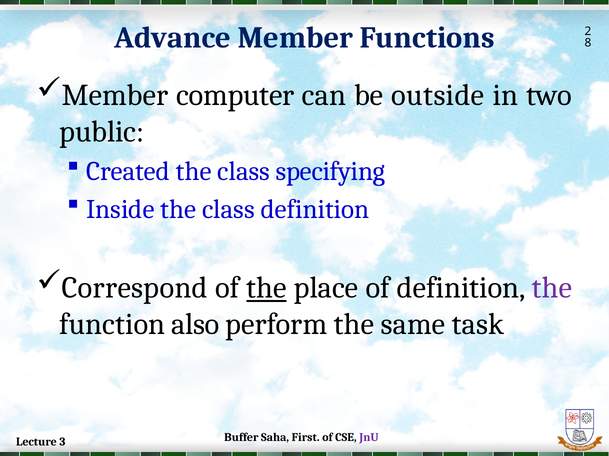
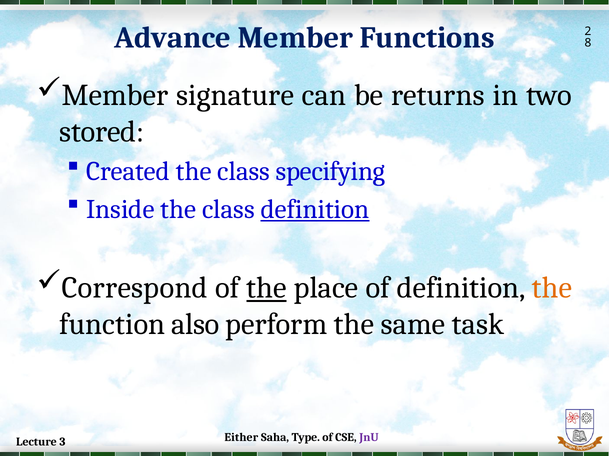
computer: computer -> signature
outside: outside -> returns
public: public -> stored
definition at (315, 210) underline: none -> present
the at (552, 288) colour: purple -> orange
Buffer: Buffer -> Either
First: First -> Type
